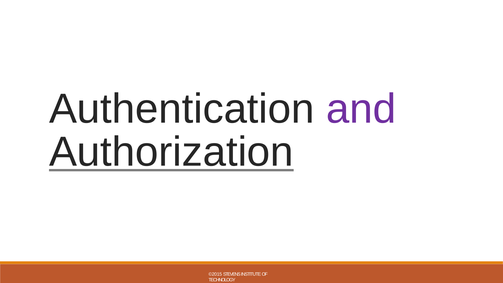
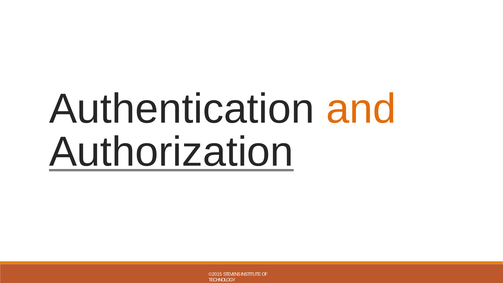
and colour: purple -> orange
